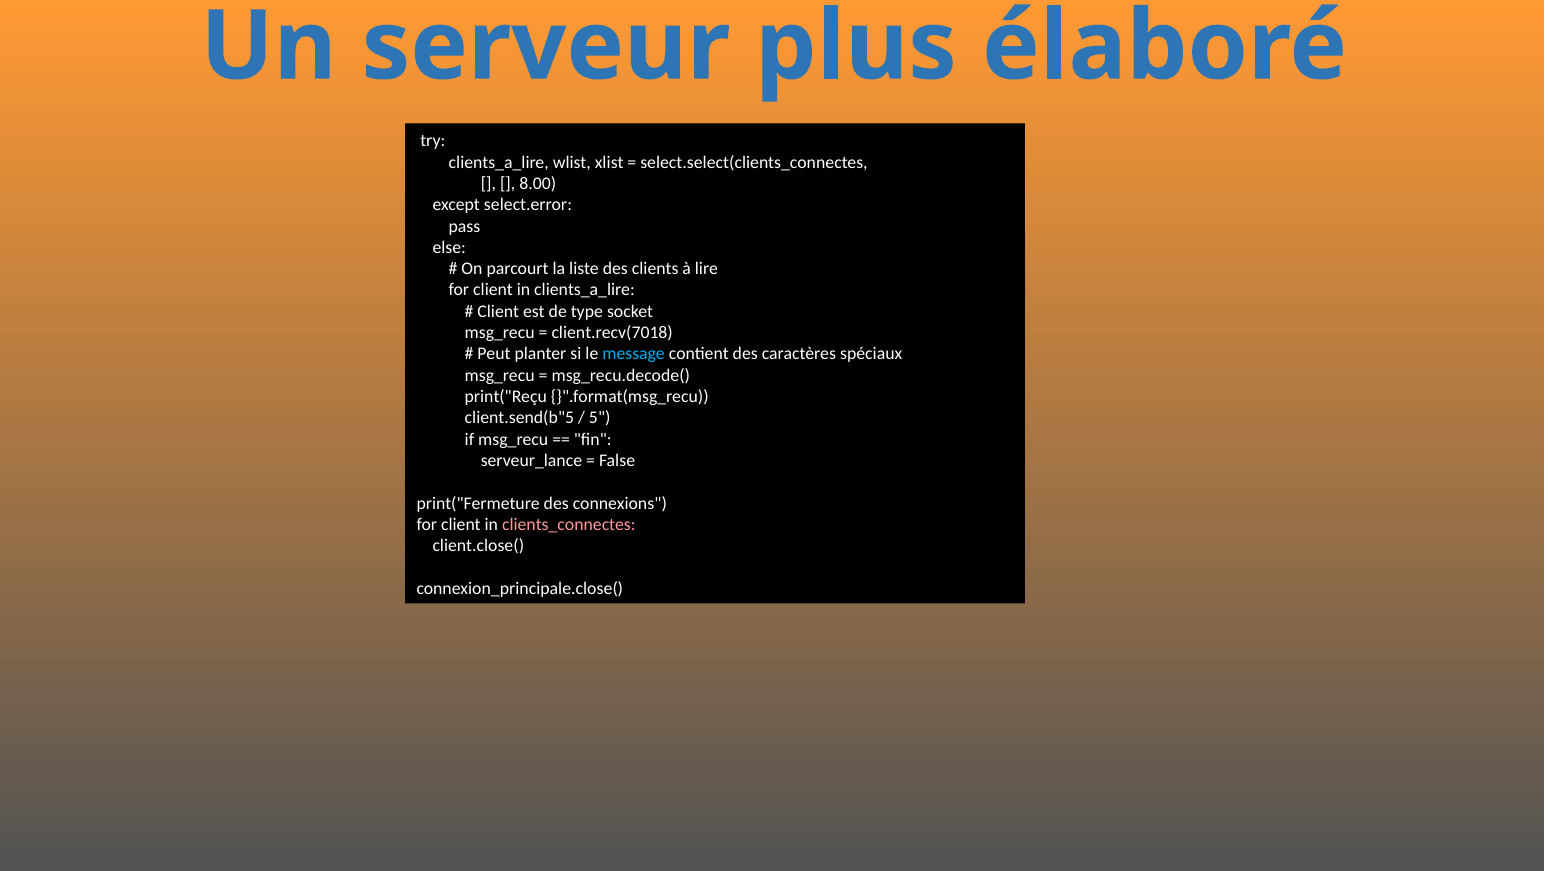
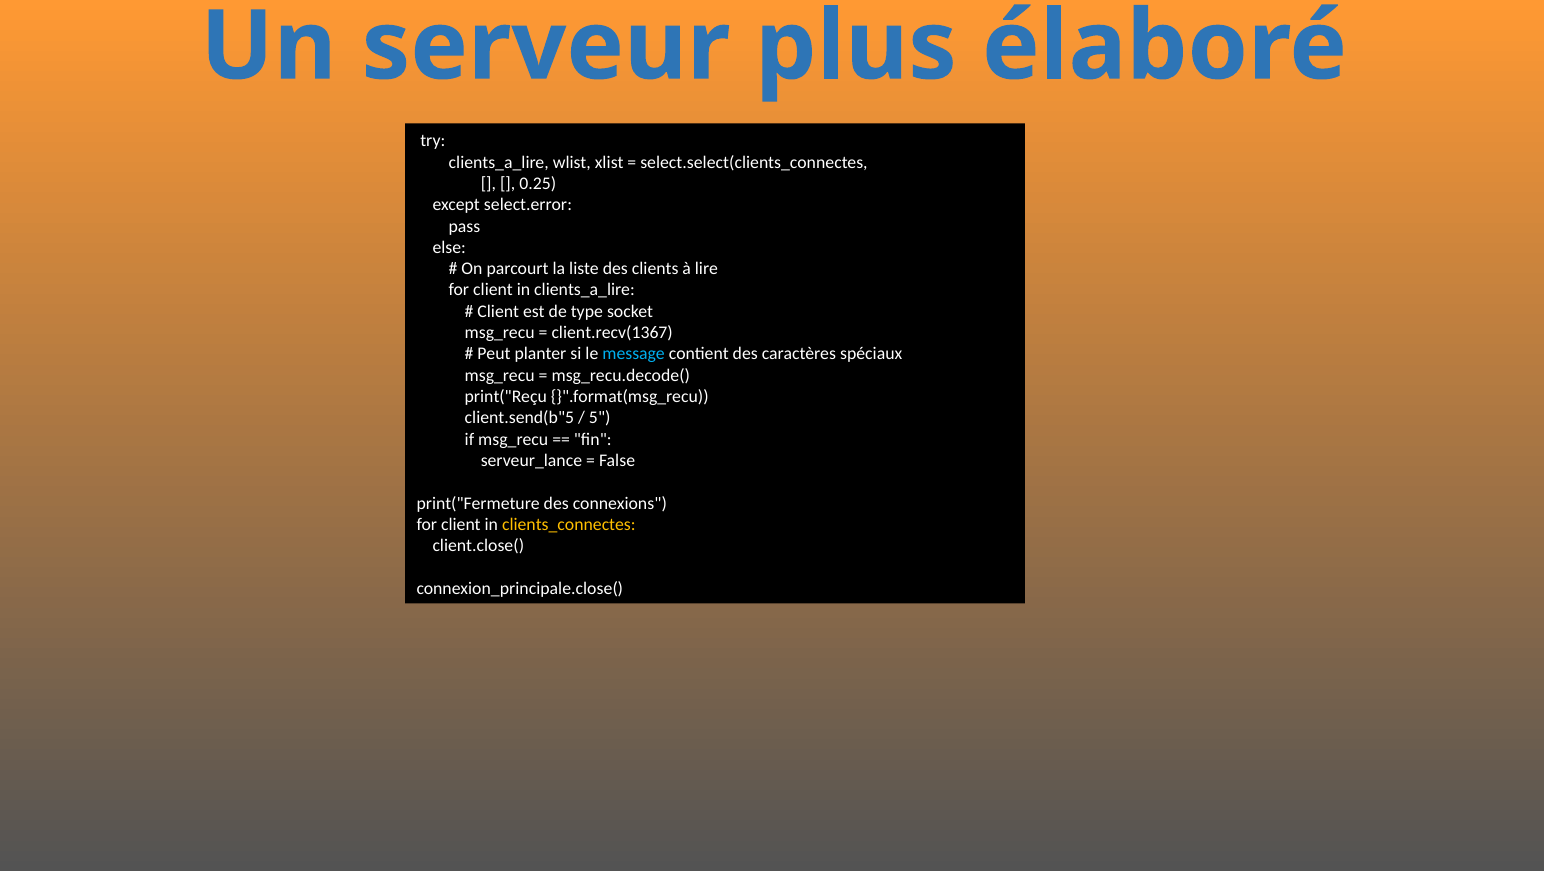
8.00: 8.00 -> 0.25
client.recv(7018: client.recv(7018 -> client.recv(1367
clients_connectes colour: pink -> yellow
